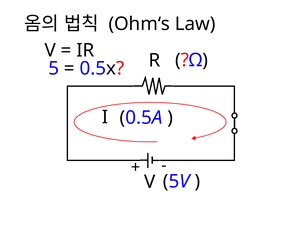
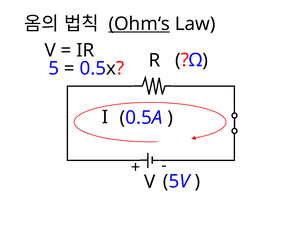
Ohm‘s underline: none -> present
